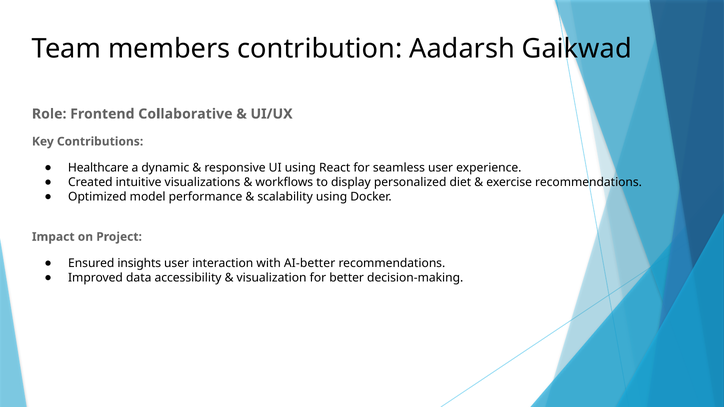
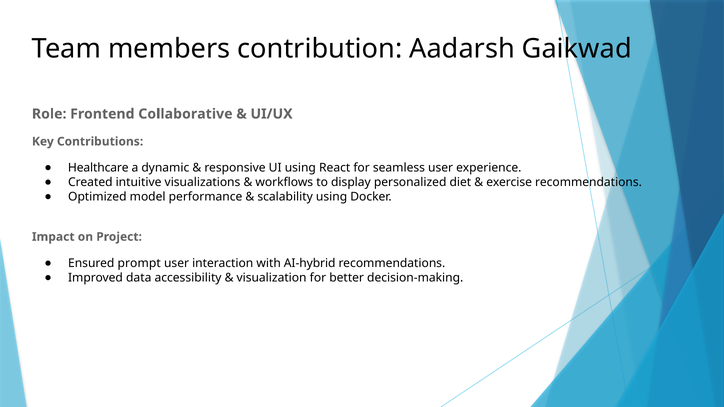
insights: insights -> prompt
AI-better: AI-better -> AI-hybrid
